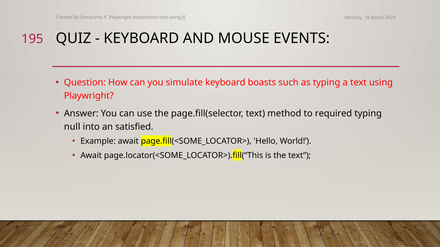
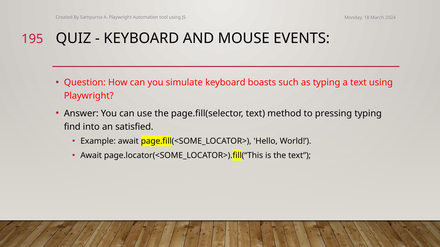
required: required -> pressing
null: null -> find
